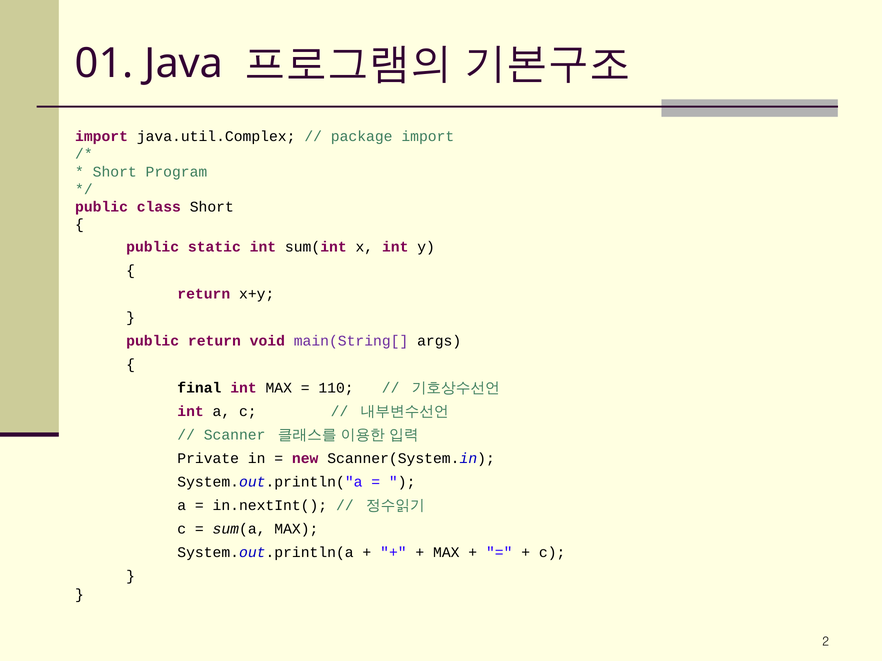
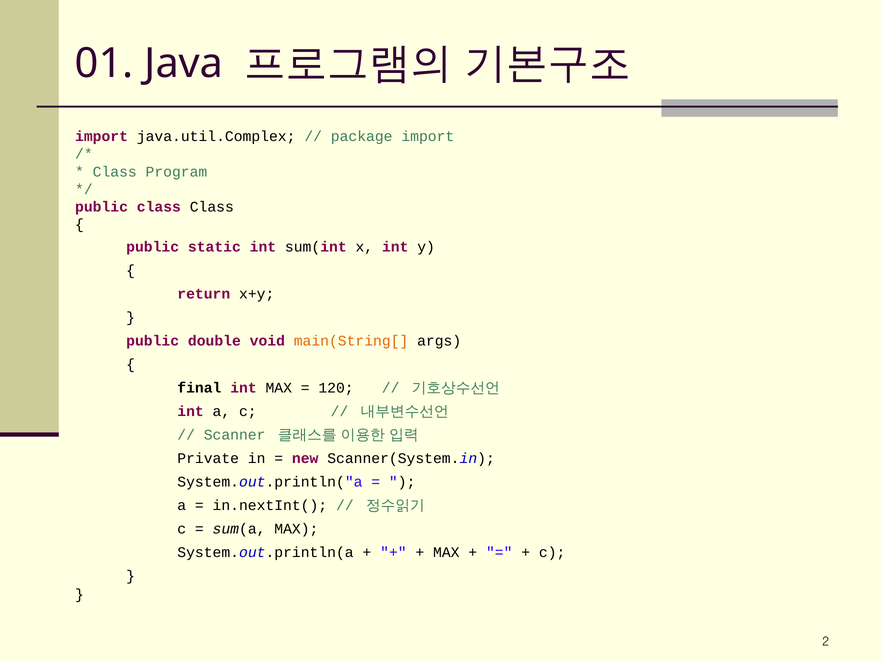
Short at (115, 172): Short -> Class
class Short: Short -> Class
public return: return -> double
main(String[ colour: purple -> orange
110: 110 -> 120
